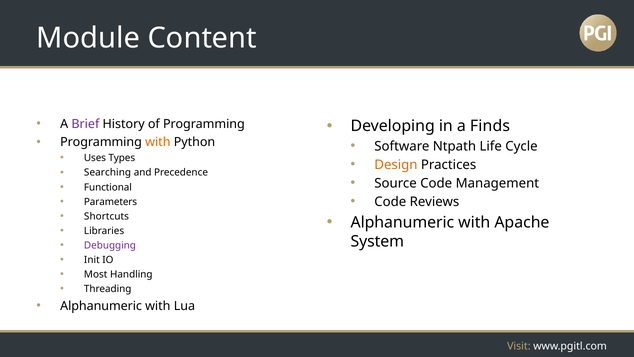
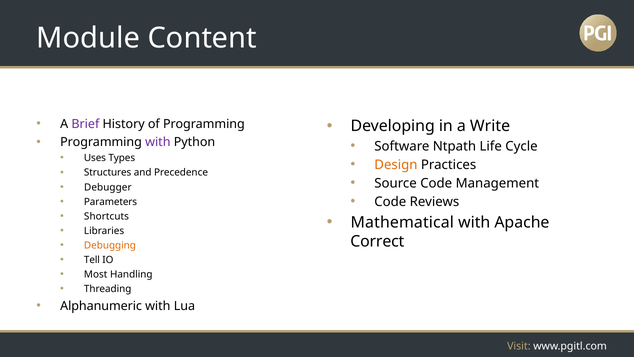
Finds: Finds -> Write
with at (158, 142) colour: orange -> purple
Searching: Searching -> Structures
Functional: Functional -> Debugger
Alphanumeric at (402, 222): Alphanumeric -> Mathematical
System: System -> Correct
Debugging colour: purple -> orange
Init: Init -> Tell
